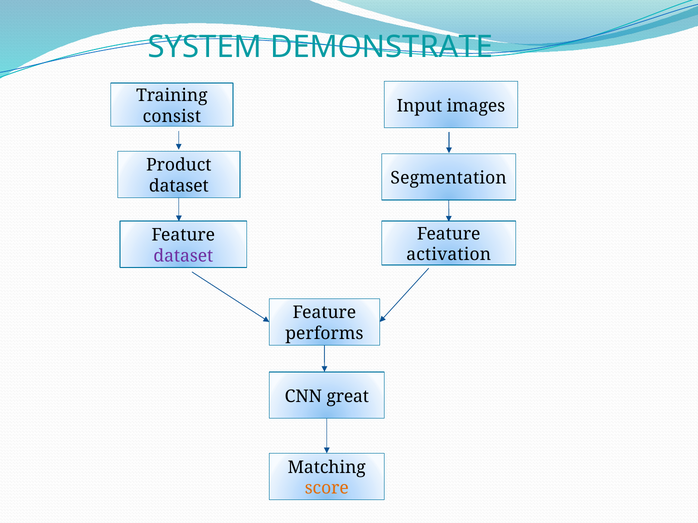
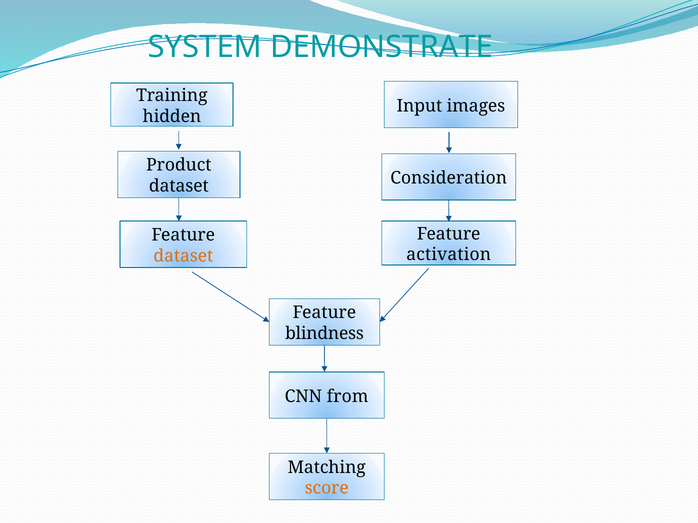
consist: consist -> hidden
Segmentation: Segmentation -> Consideration
dataset at (183, 256) colour: purple -> orange
performs: performs -> blindness
great: great -> from
